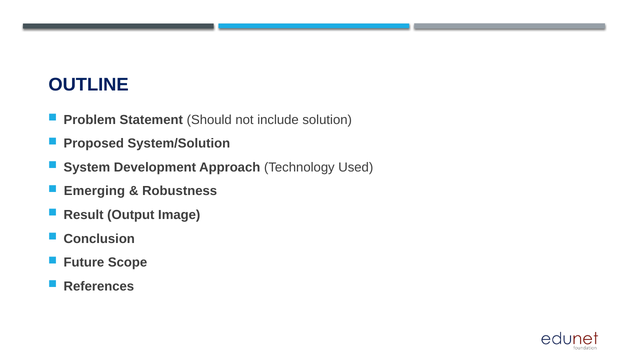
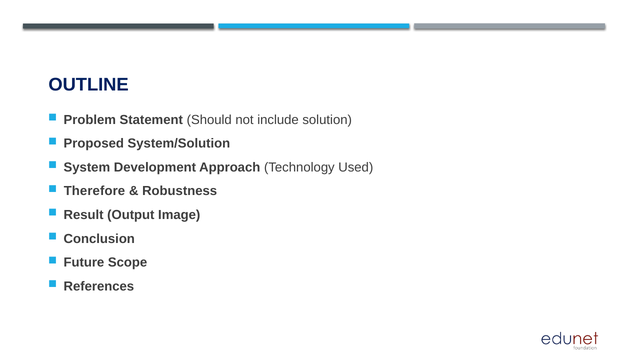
Emerging: Emerging -> Therefore
